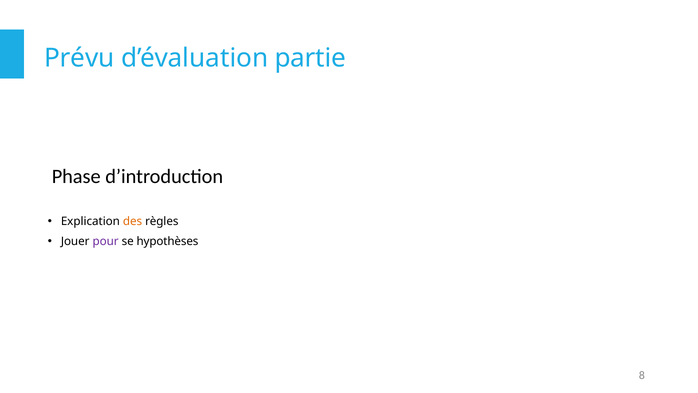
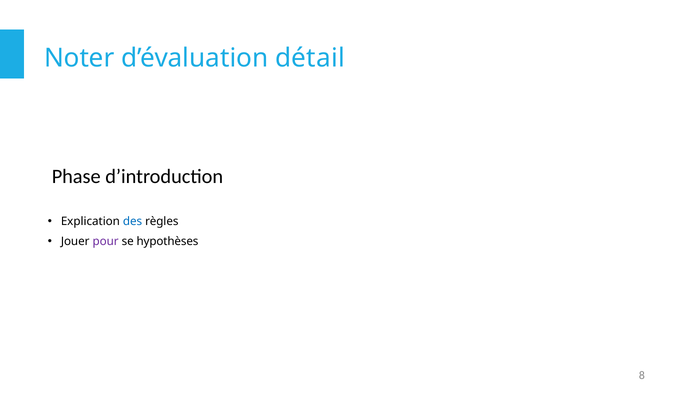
Prévu: Prévu -> Noter
partie: partie -> détail
des colour: orange -> blue
